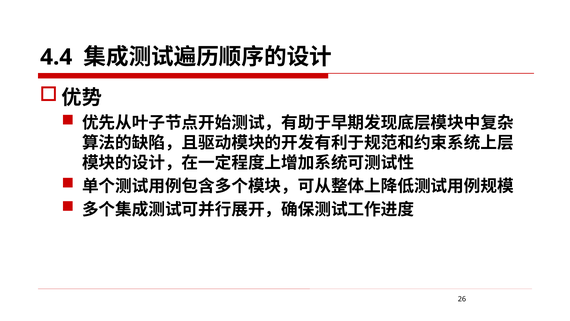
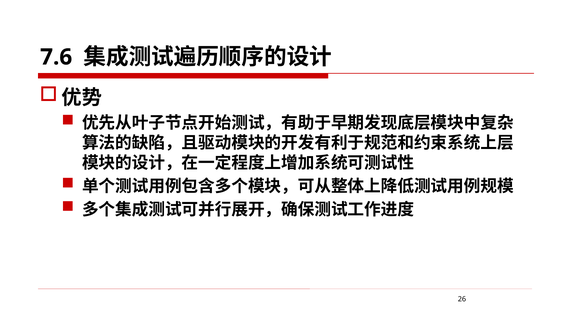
4.4: 4.4 -> 7.6
